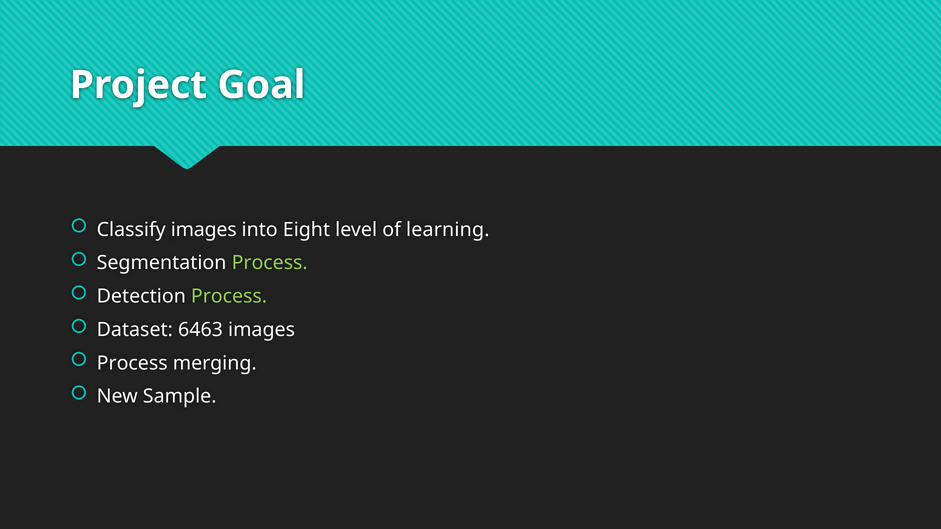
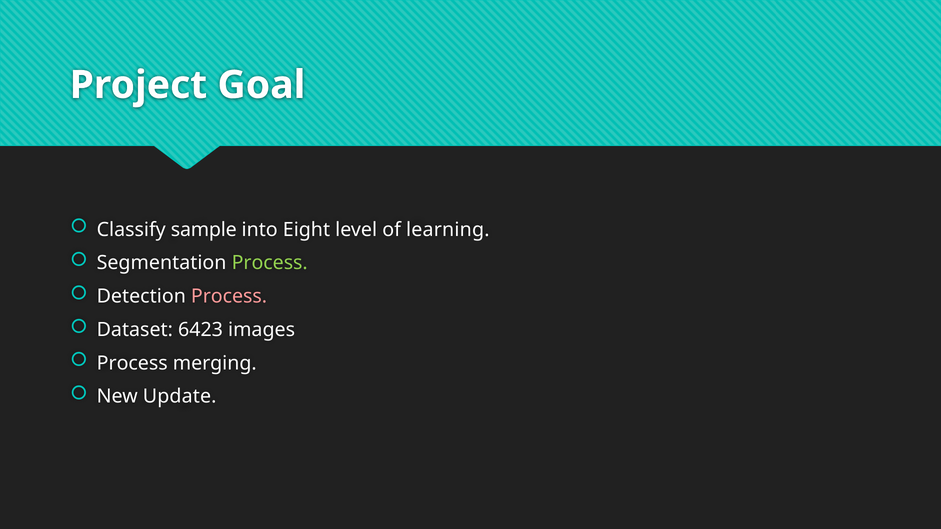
Classify images: images -> sample
Process at (229, 297) colour: light green -> pink
6463: 6463 -> 6423
Sample: Sample -> Update
